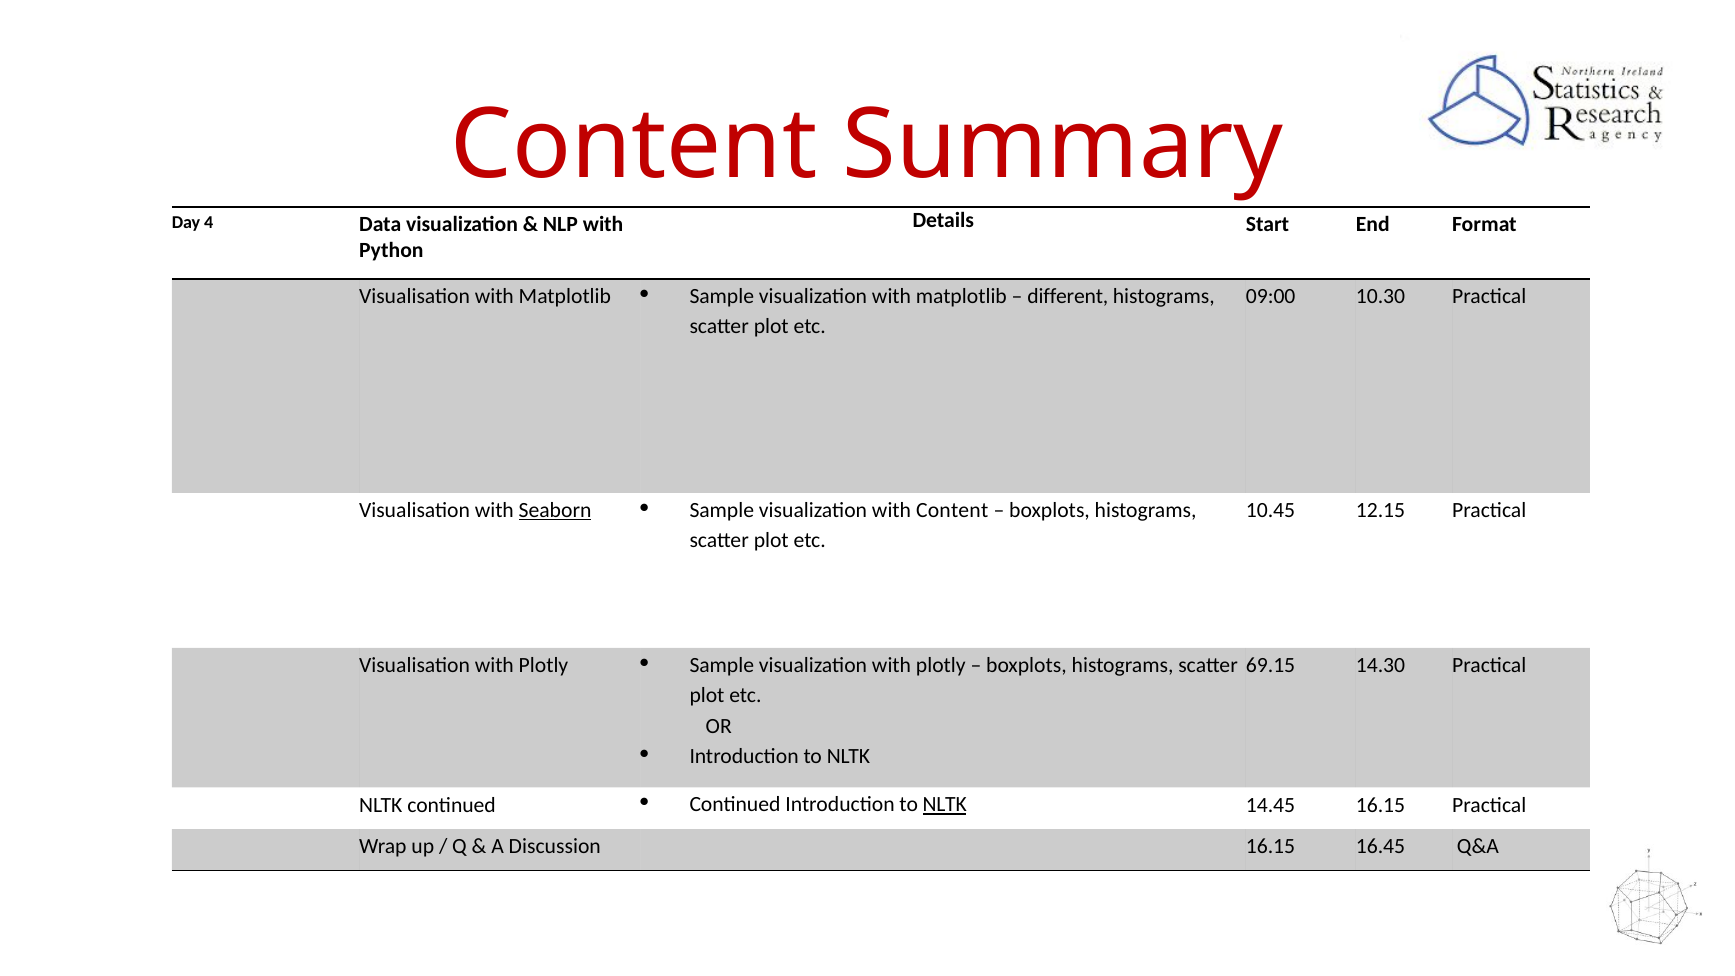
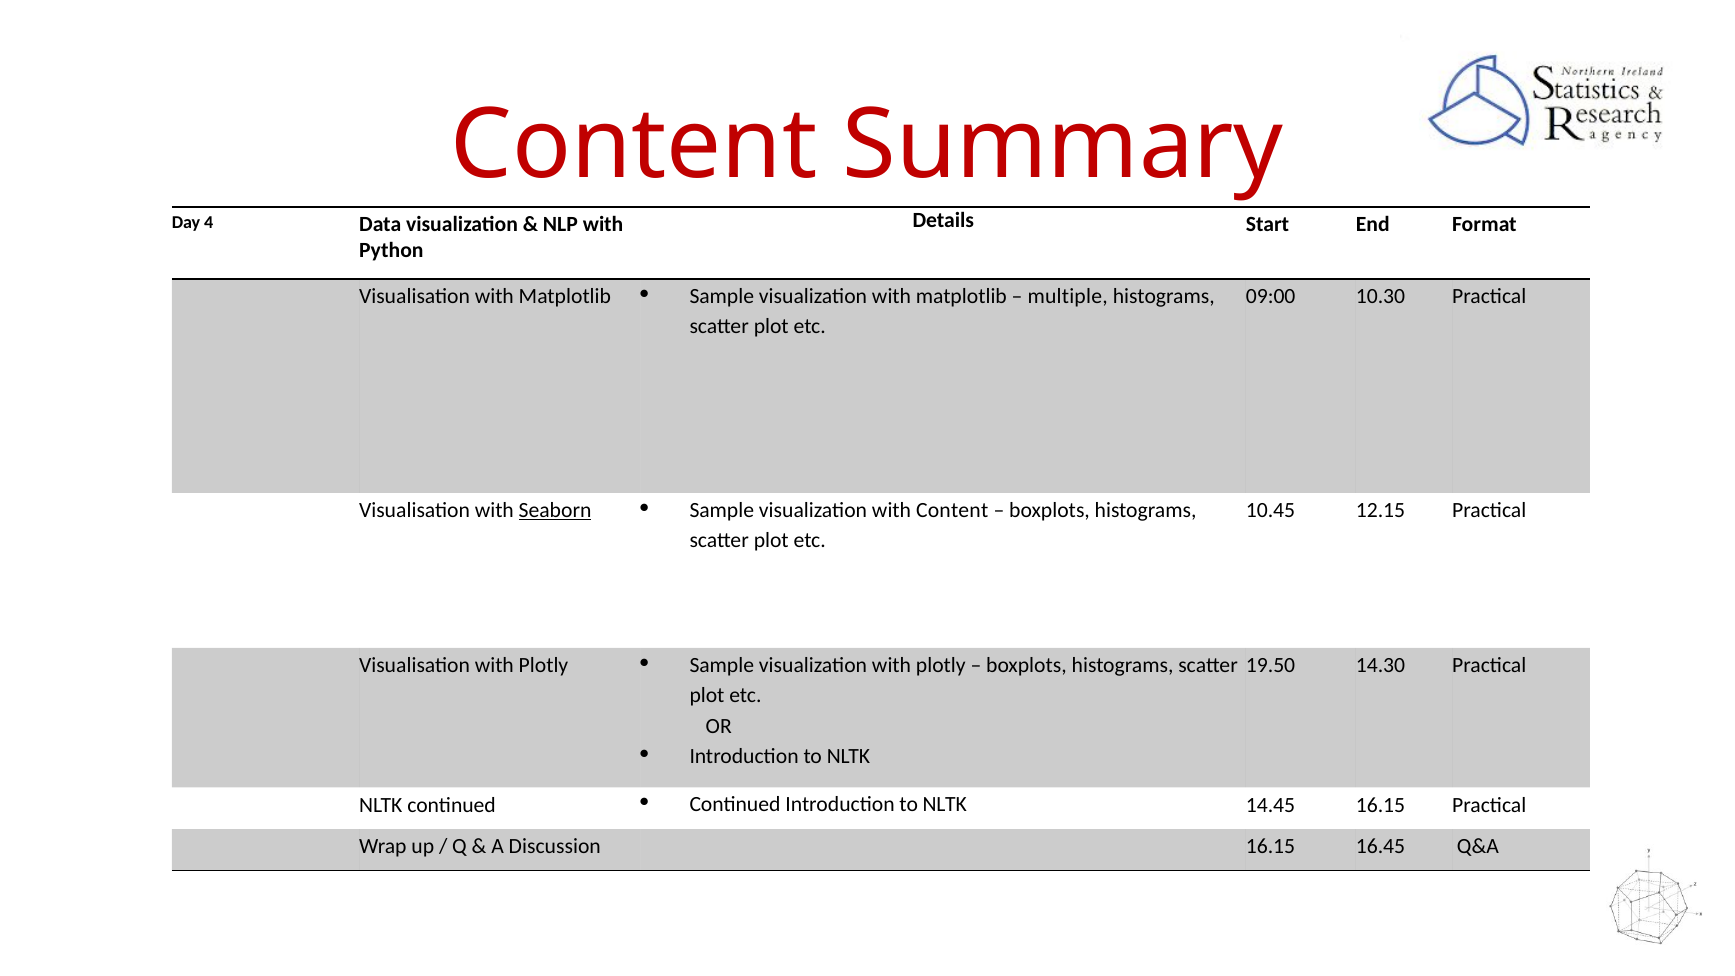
different: different -> multiple
69.15: 69.15 -> 19.50
NLTK at (945, 805) underline: present -> none
